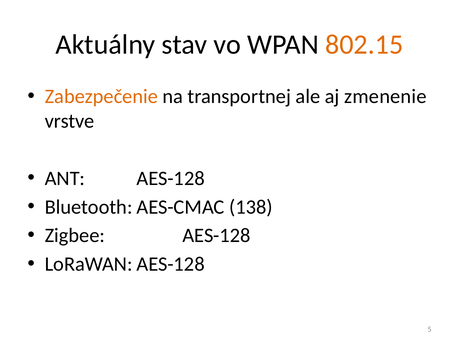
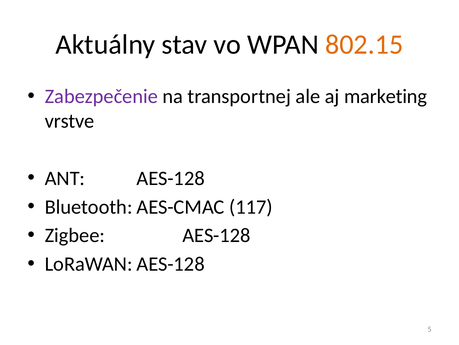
Zabezpečenie colour: orange -> purple
zmenenie: zmenenie -> marketing
138: 138 -> 117
